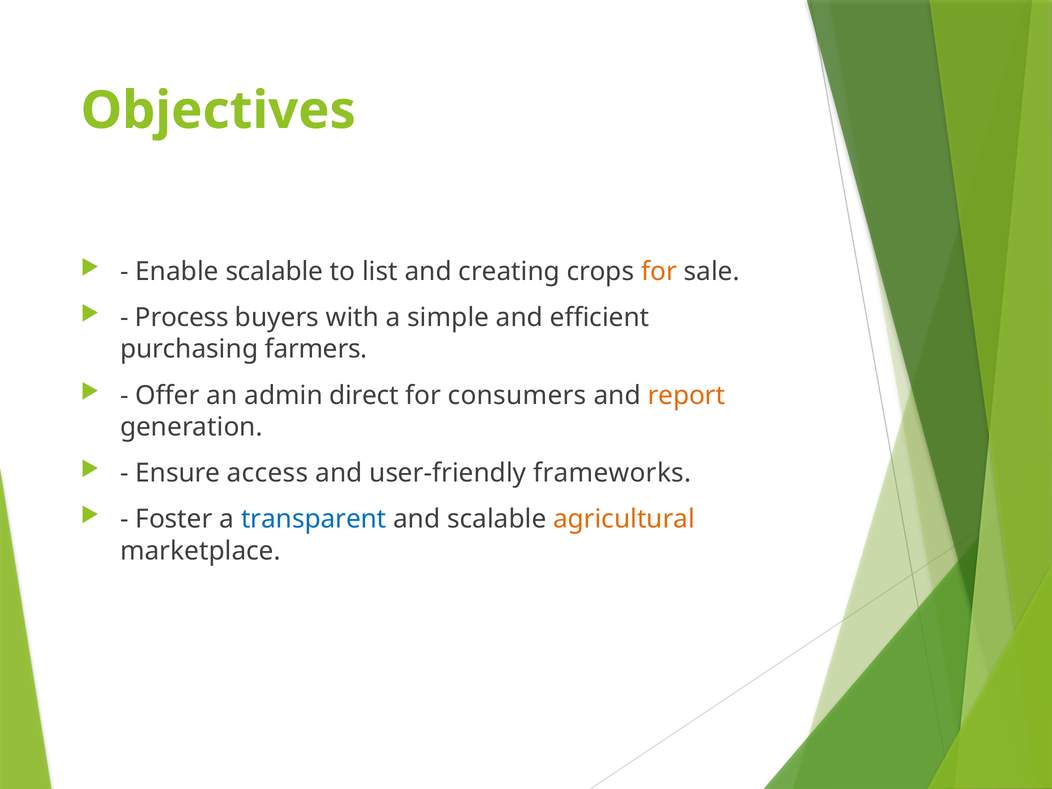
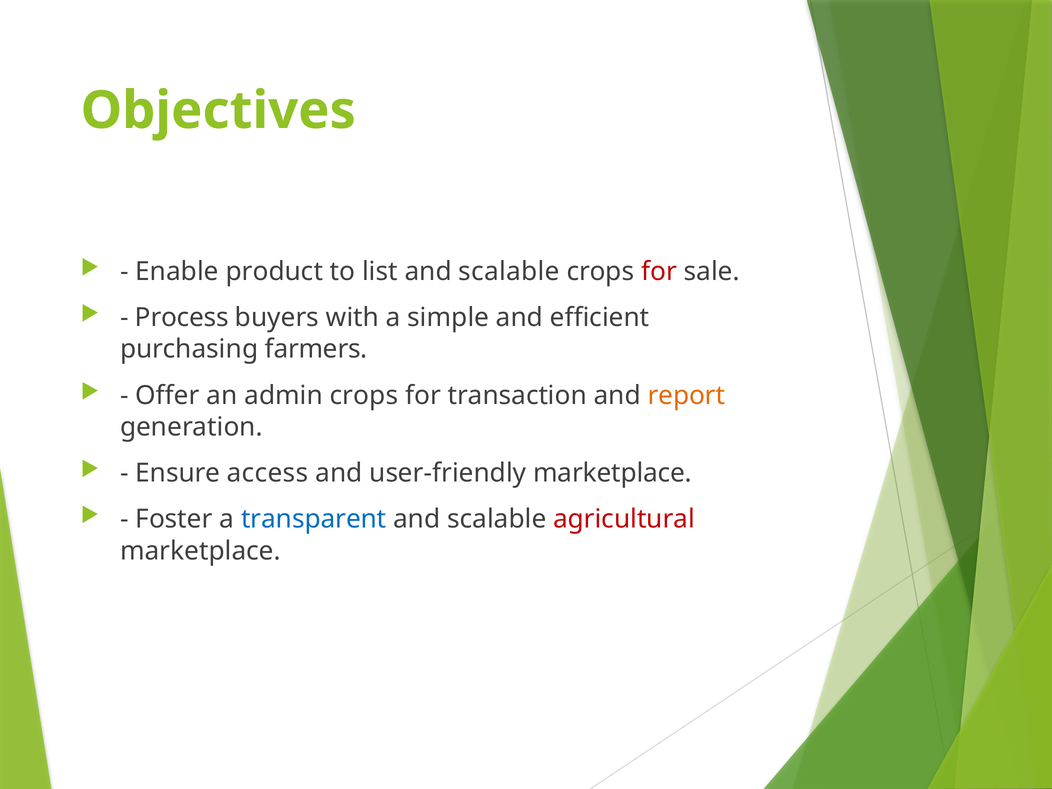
Enable scalable: scalable -> product
list and creating: creating -> scalable
for at (659, 271) colour: orange -> red
admin direct: direct -> crops
consumers: consumers -> transaction
user-friendly frameworks: frameworks -> marketplace
agricultural colour: orange -> red
